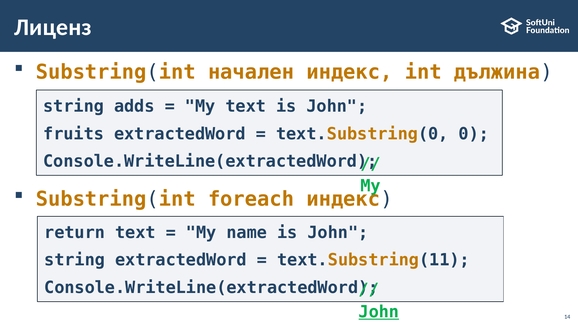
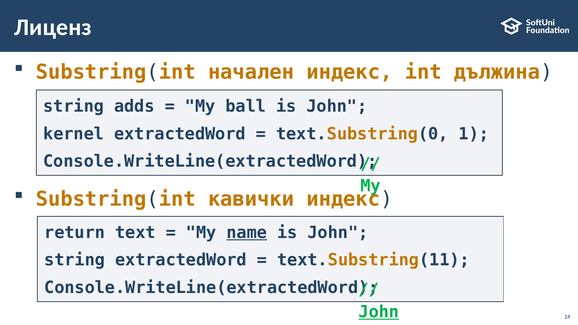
My text: text -> ball
fruits: fruits -> kernel
0: 0 -> 1
foreach: foreach -> кавички
name underline: none -> present
